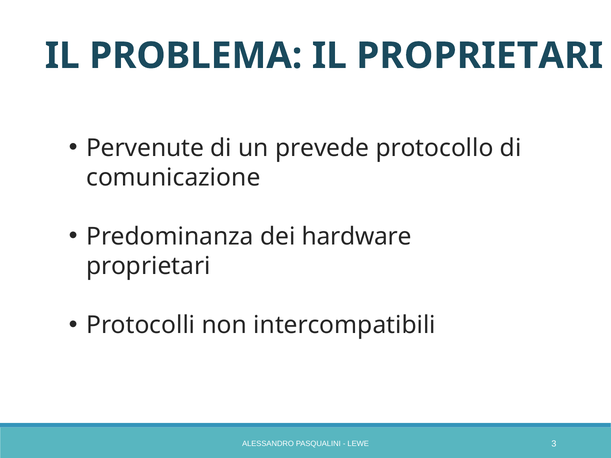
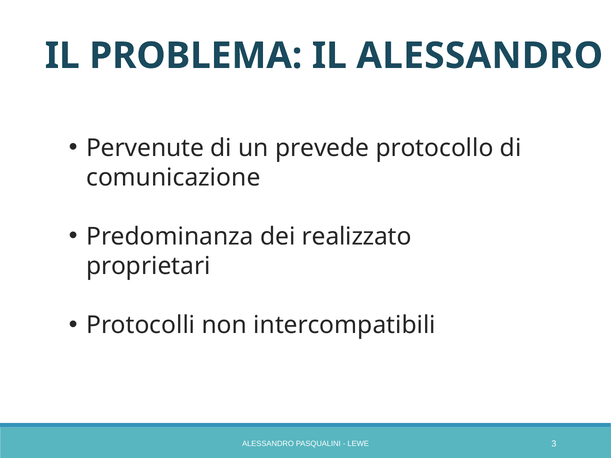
IL PROPRIETARI: PROPRIETARI -> ALESSANDRO
hardware: hardware -> realizzato
